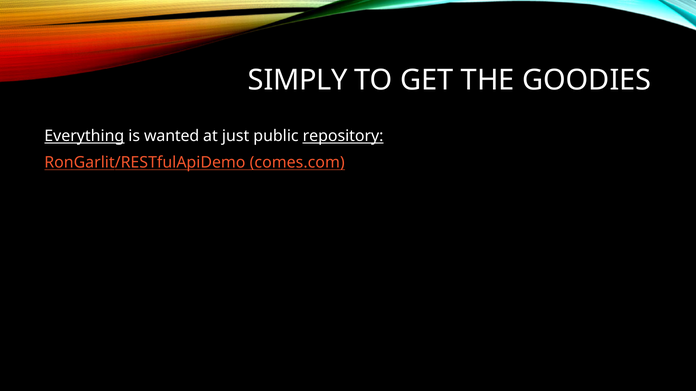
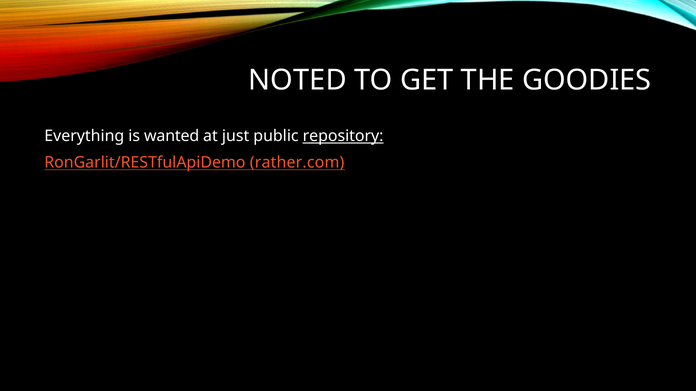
SIMPLY: SIMPLY -> NOTED
Everything underline: present -> none
comes.com: comes.com -> rather.com
